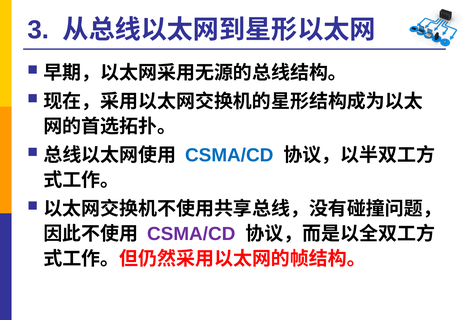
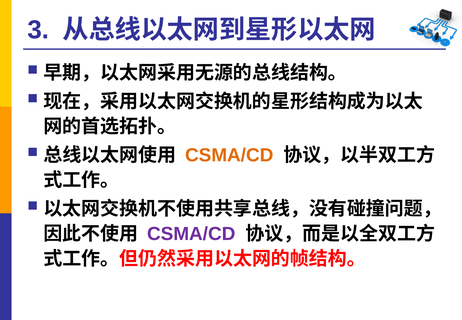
CSMA/CD at (229, 155) colour: blue -> orange
